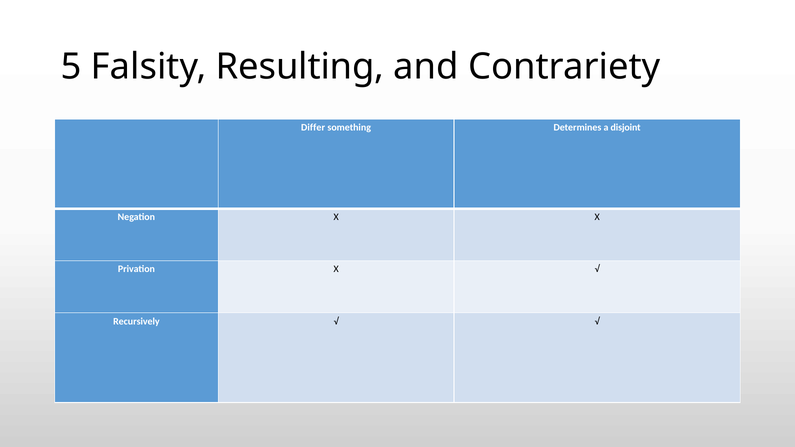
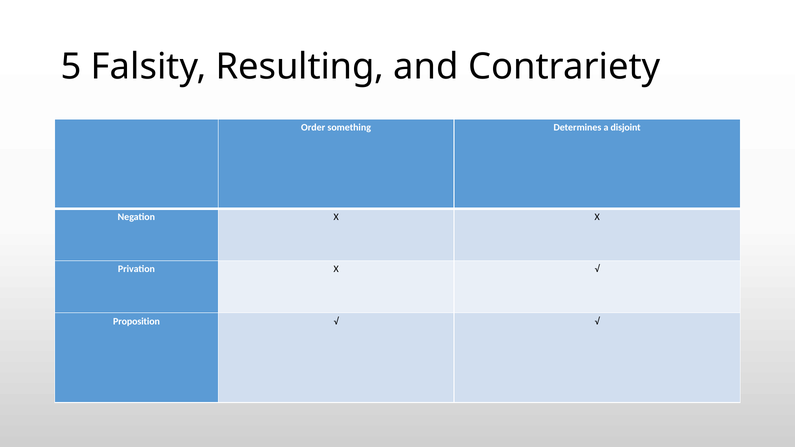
Differ: Differ -> Order
Recursively: Recursively -> Proposition
